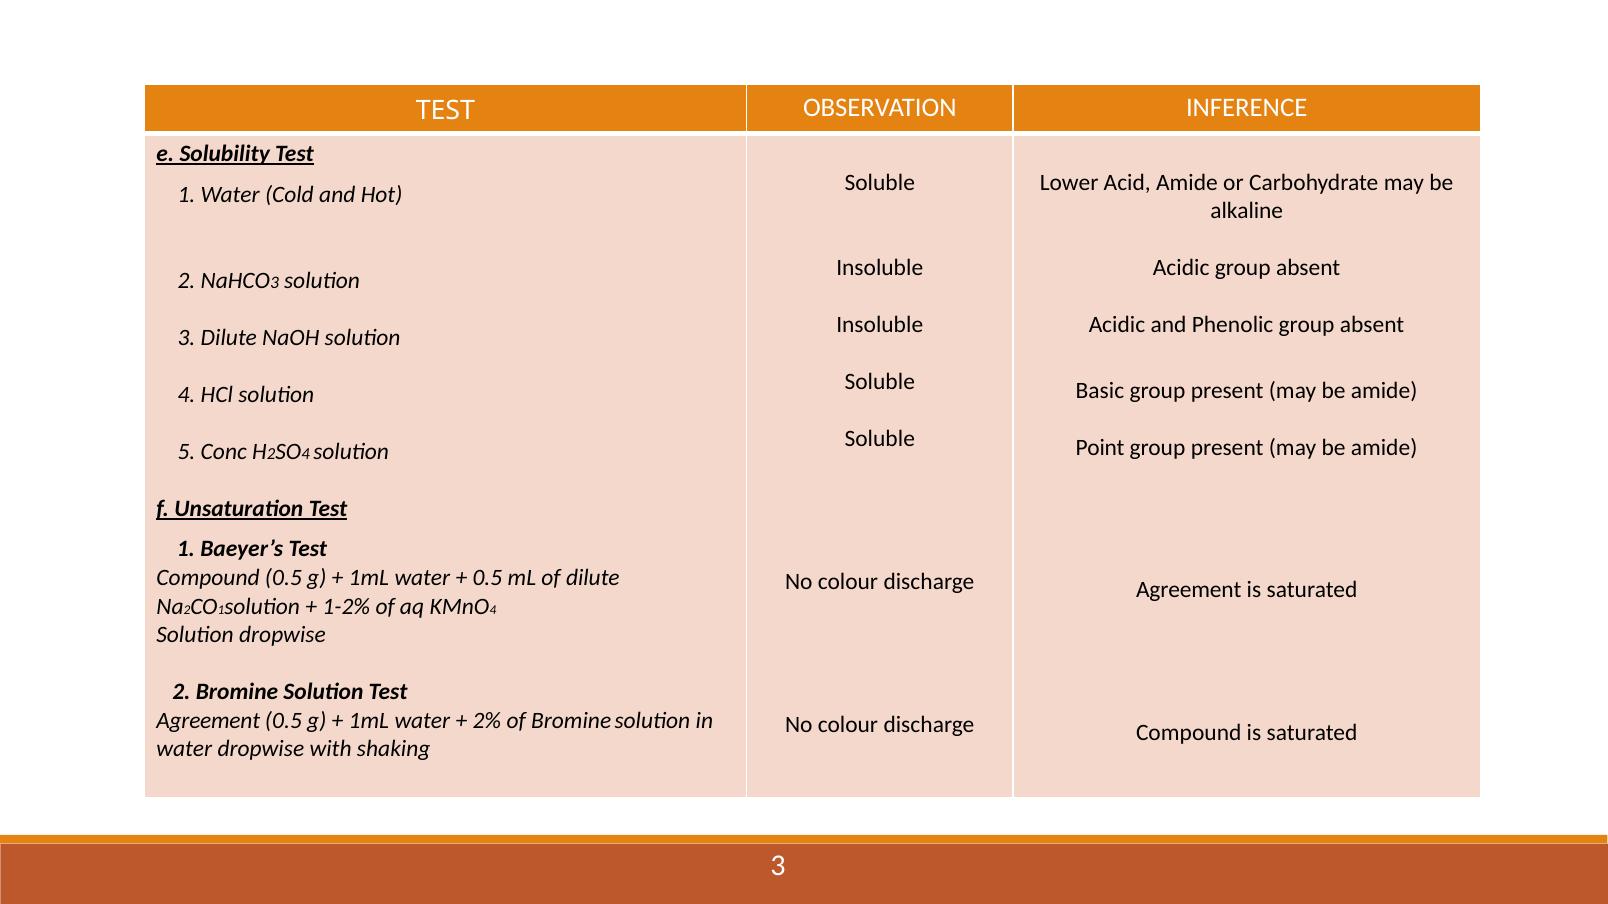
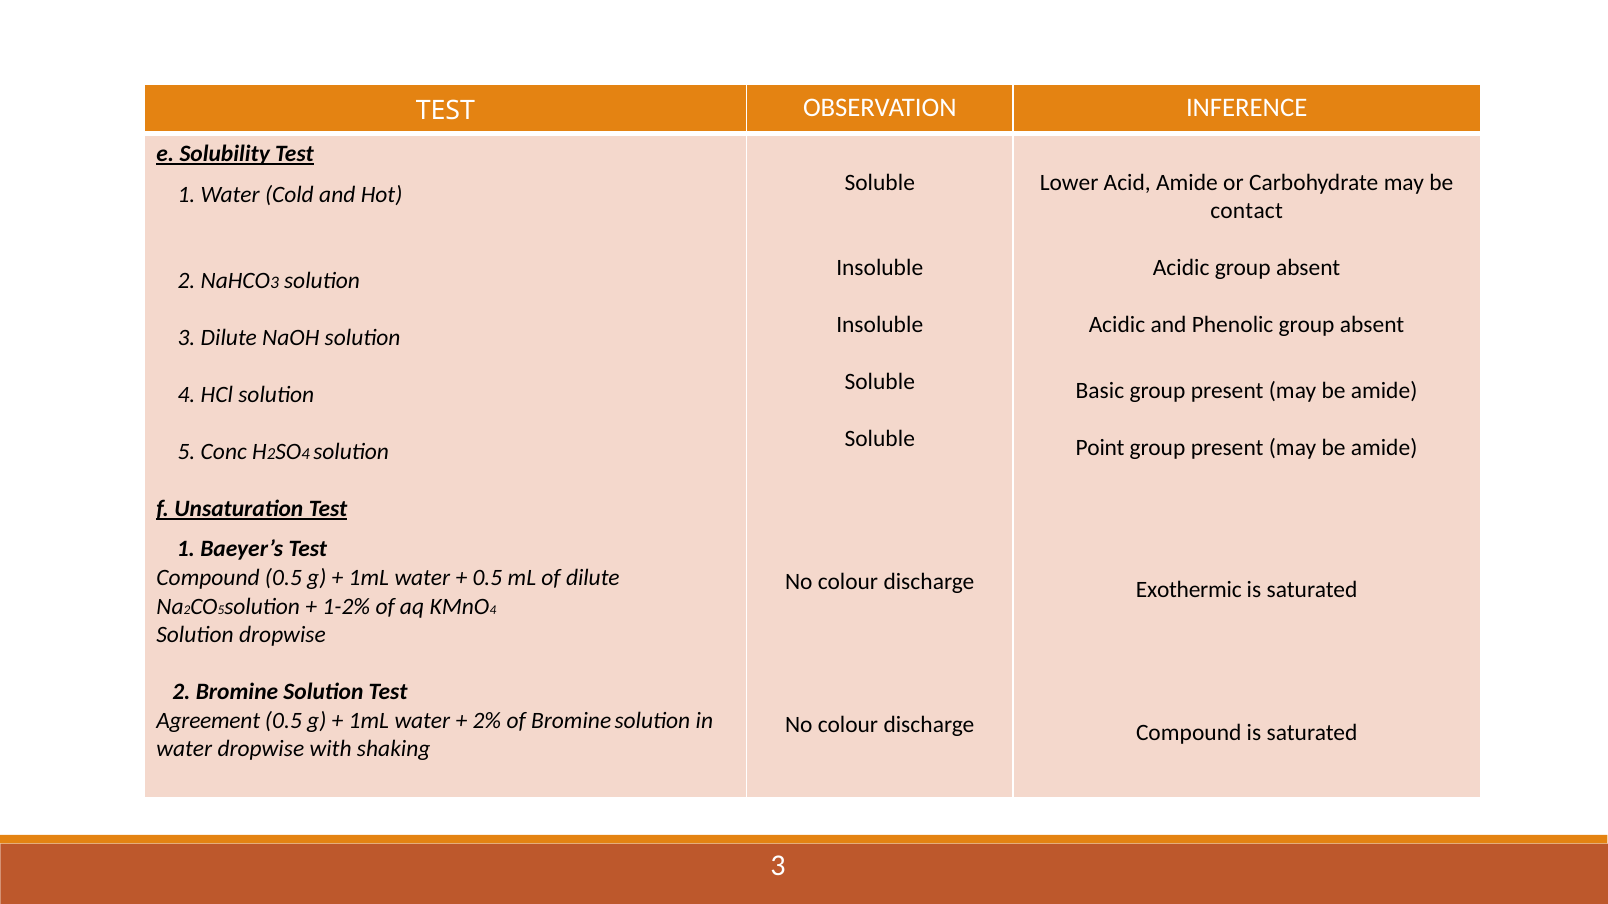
alkaline: alkaline -> contact
Agreement at (1189, 590): Agreement -> Exothermic
1 at (221, 610): 1 -> 5
